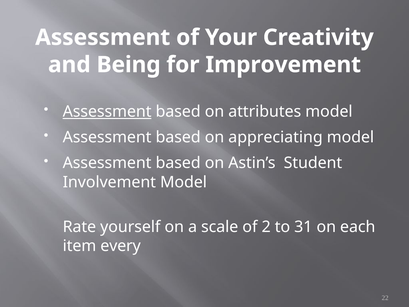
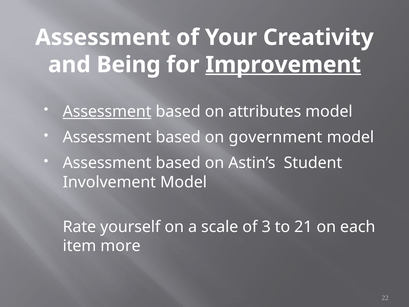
Improvement underline: none -> present
appreciating: appreciating -> government
2: 2 -> 3
31: 31 -> 21
every: every -> more
